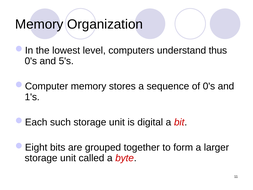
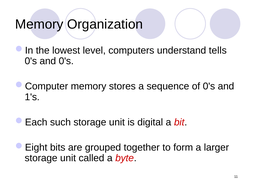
thus: thus -> tells
and 5's: 5's -> 0's
